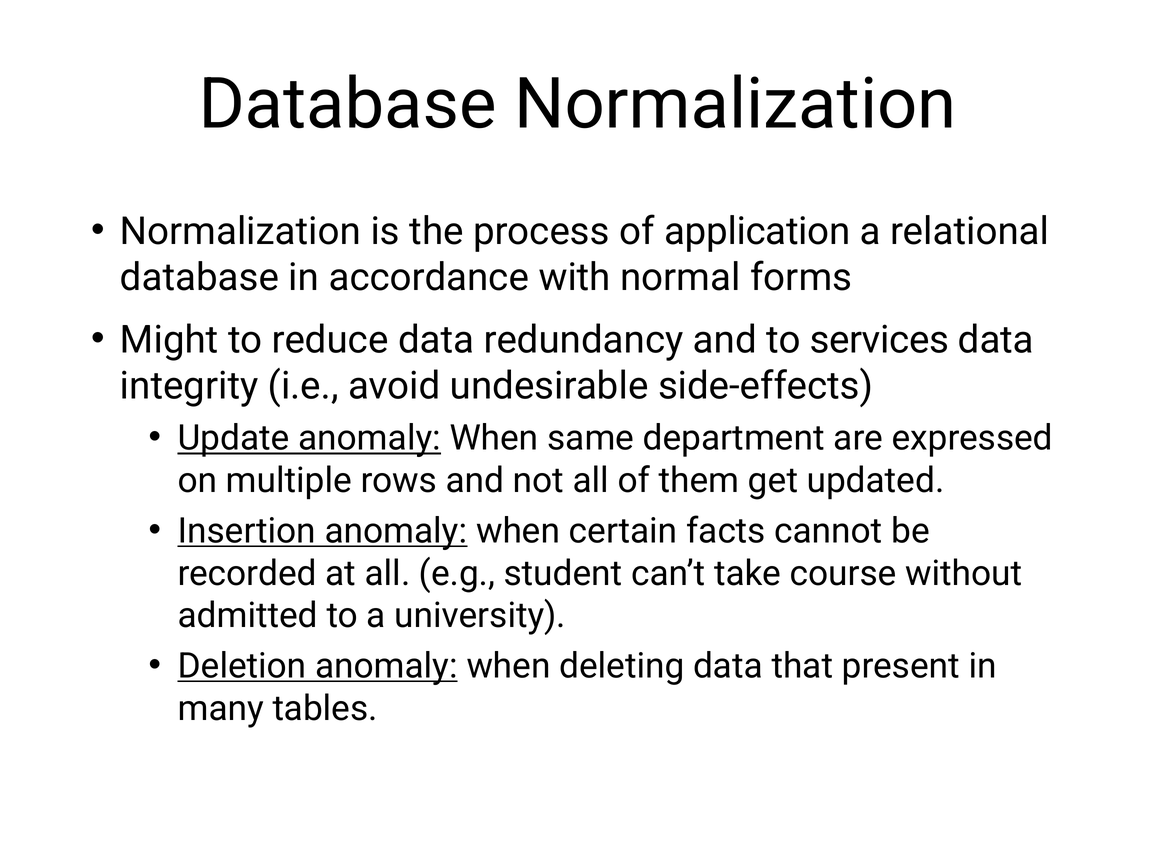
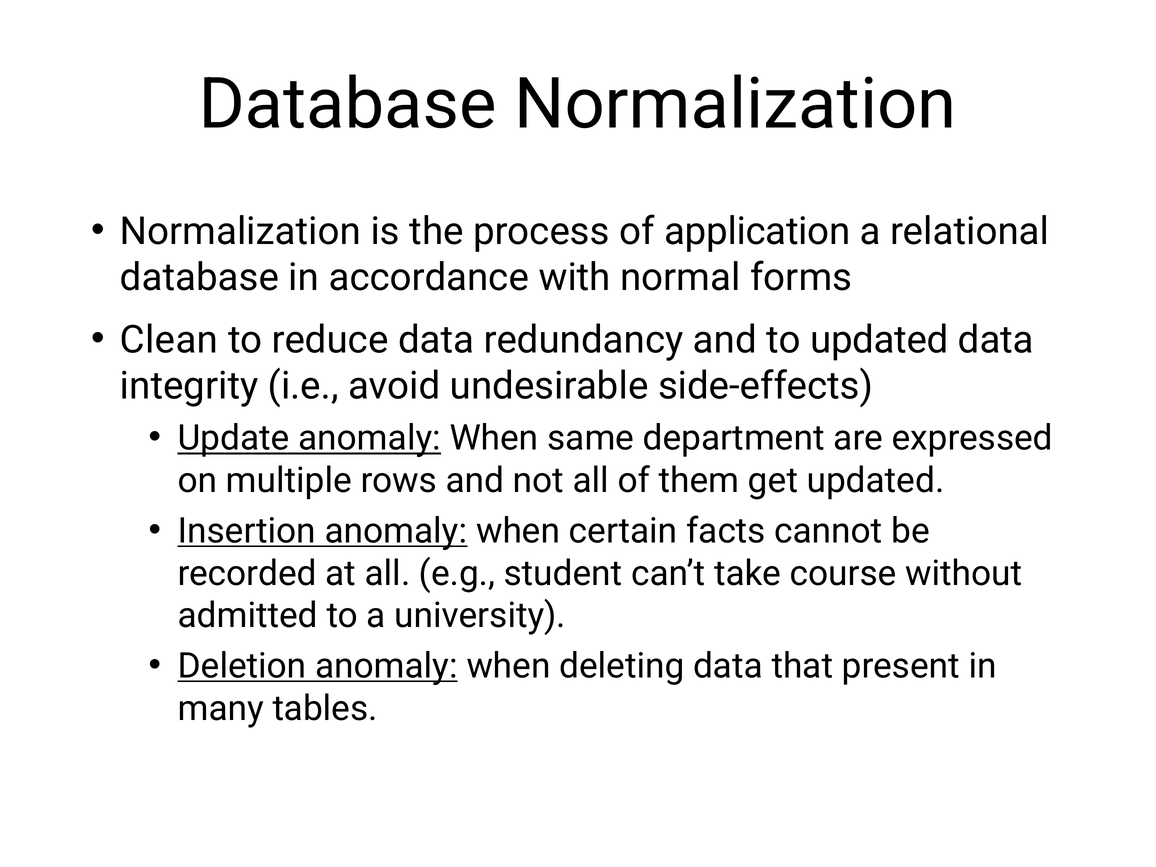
Might: Might -> Clean
to services: services -> updated
